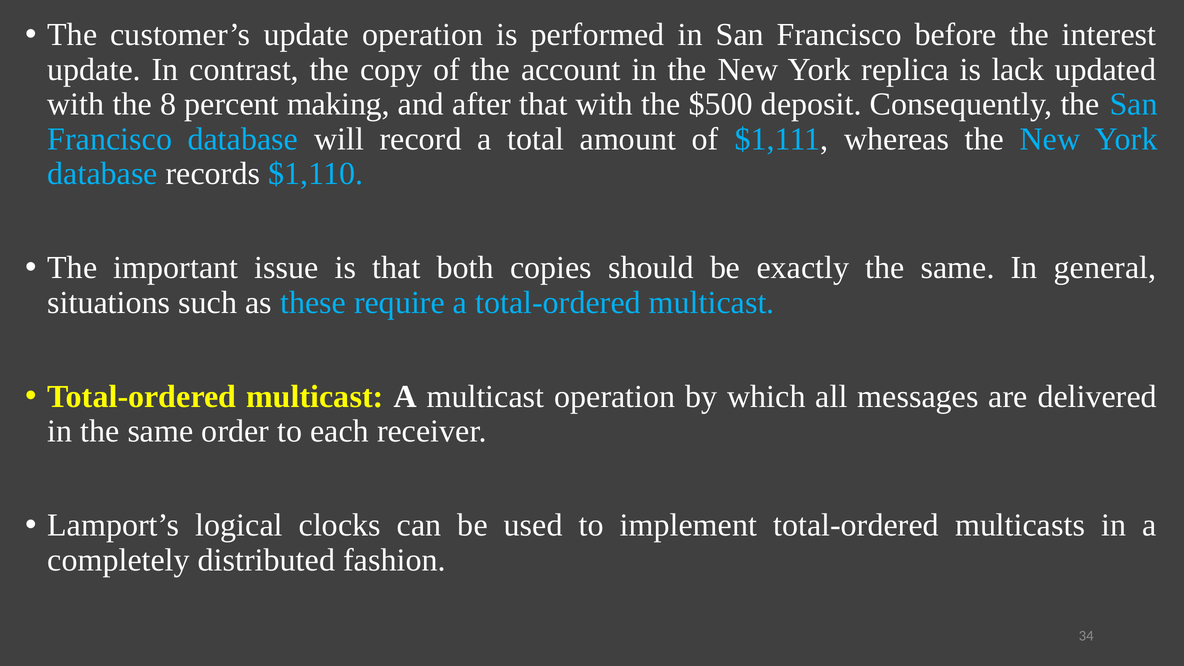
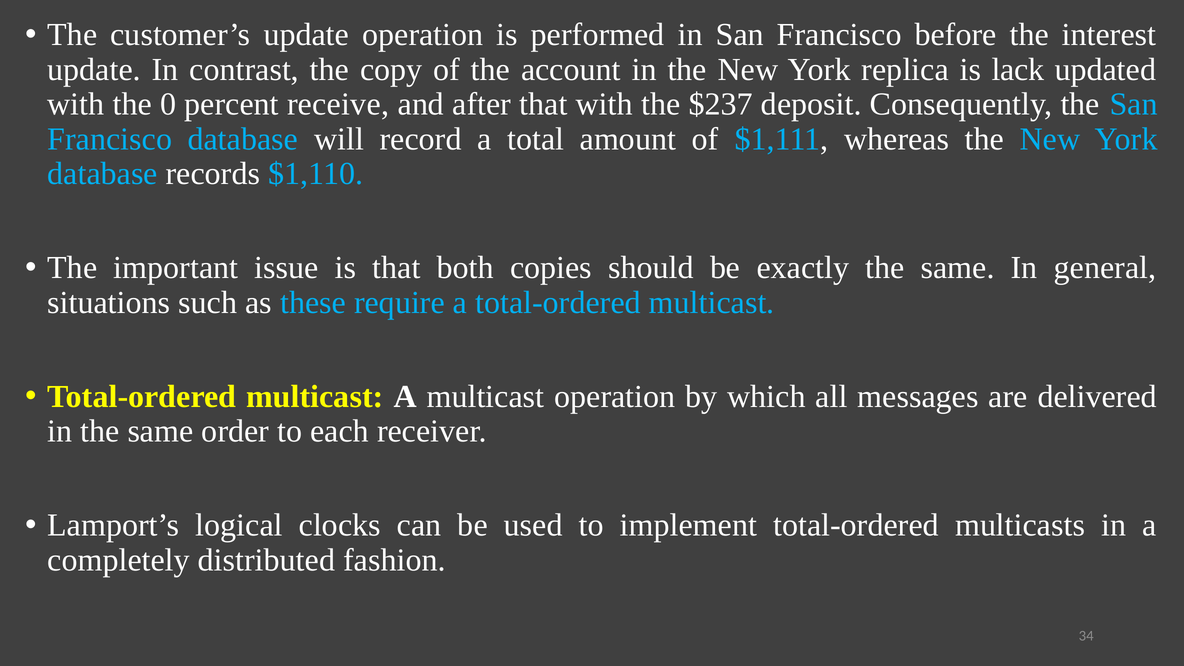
8: 8 -> 0
making: making -> receive
$500: $500 -> $237
